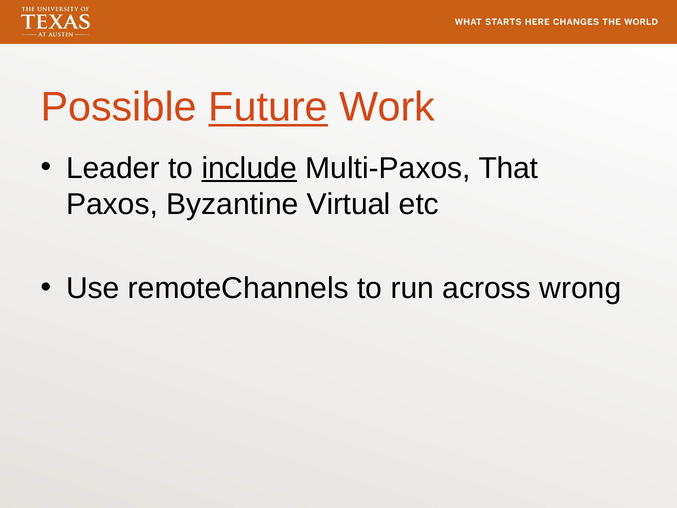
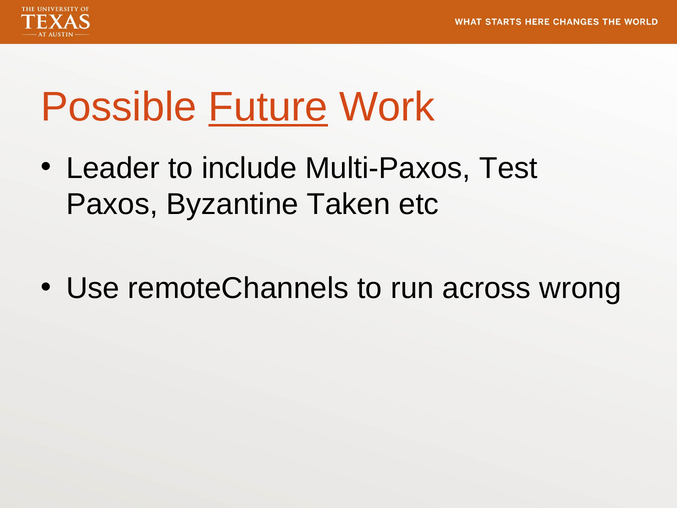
include underline: present -> none
That: That -> Test
Virtual: Virtual -> Taken
